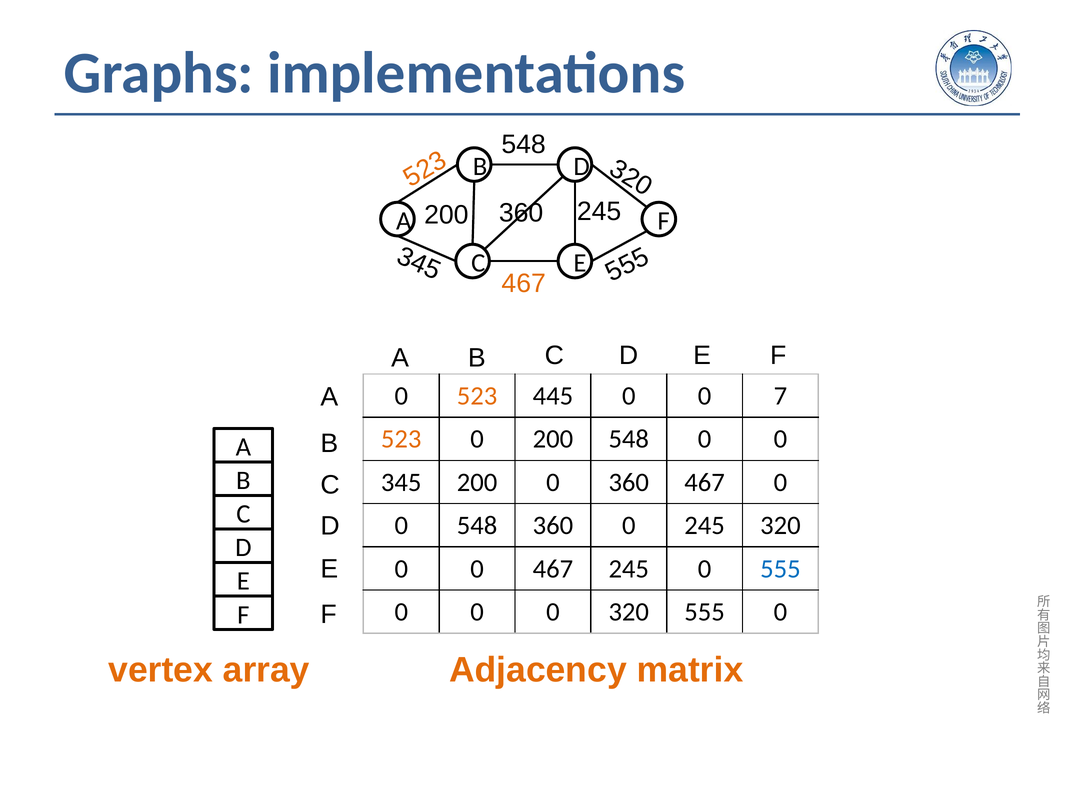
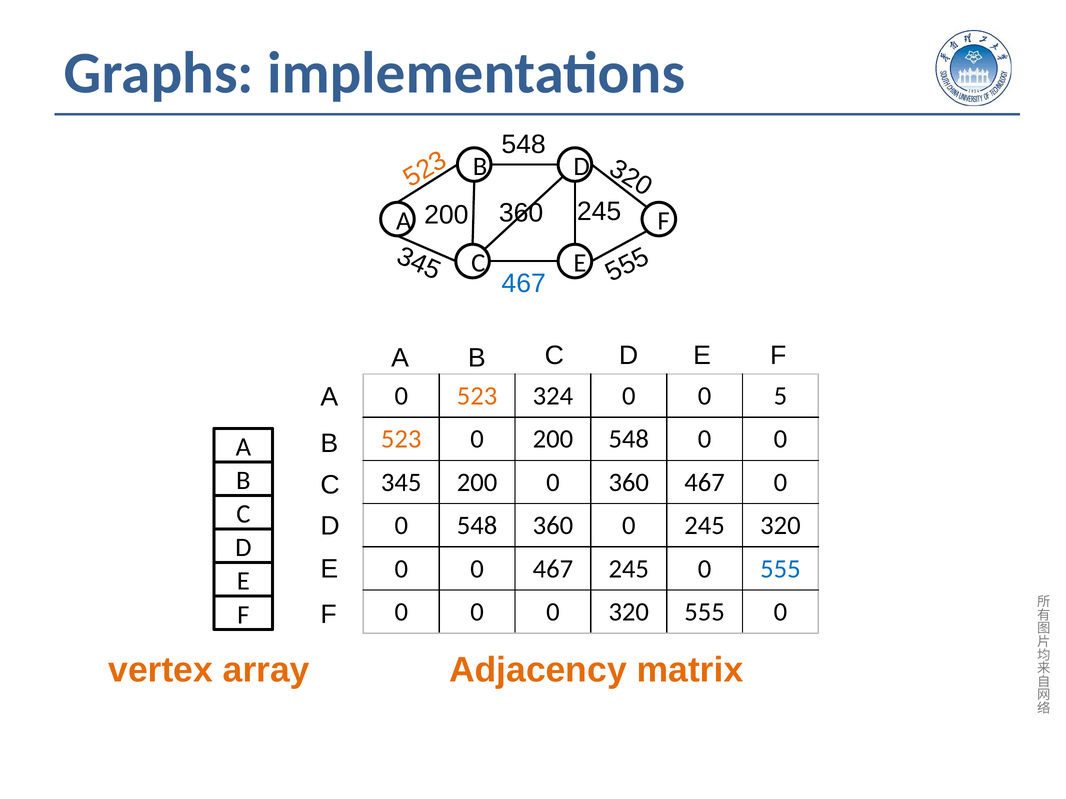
467 at (524, 284) colour: orange -> blue
445: 445 -> 324
0 7: 7 -> 5
